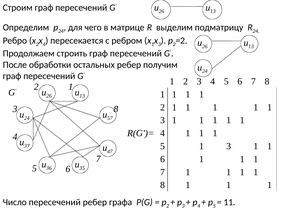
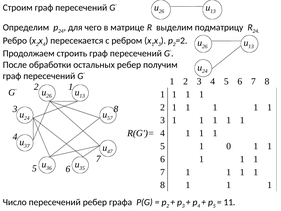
5 1 3: 3 -> 0
